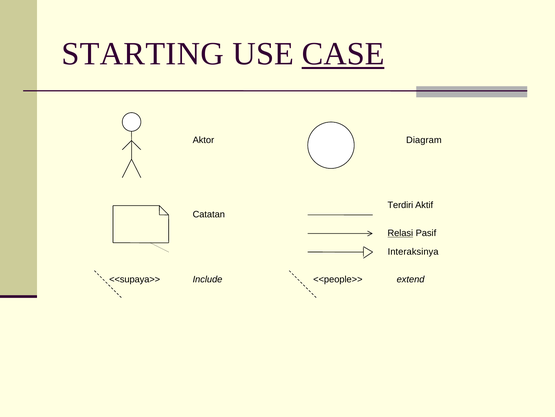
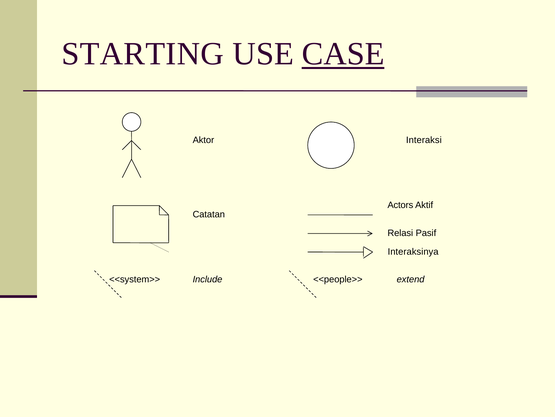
Diagram: Diagram -> Interaksi
Terdiri: Terdiri -> Actors
Relasi underline: present -> none
<<supaya>>: <<supaya>> -> <<system>>
